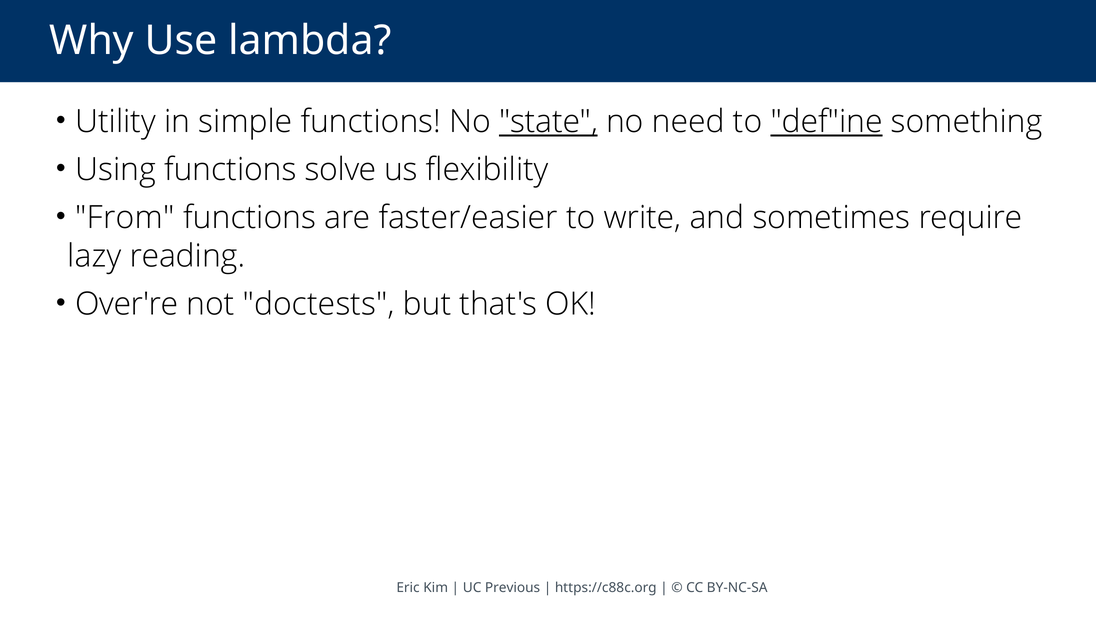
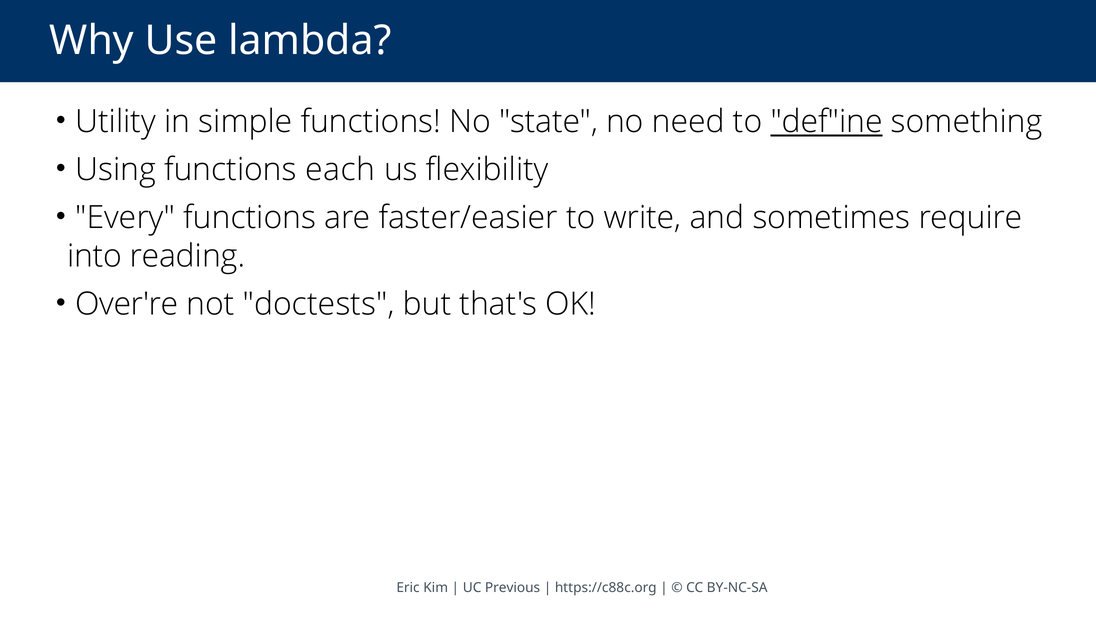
state underline: present -> none
solve: solve -> each
From: From -> Every
lazy: lazy -> into
